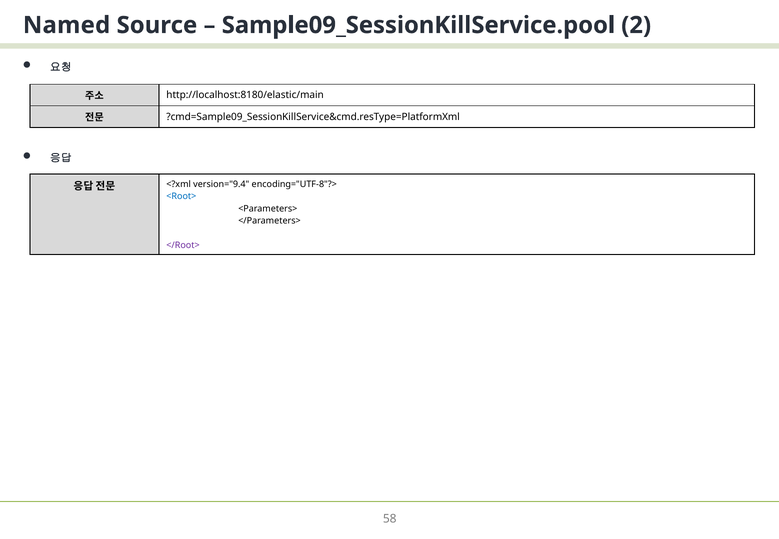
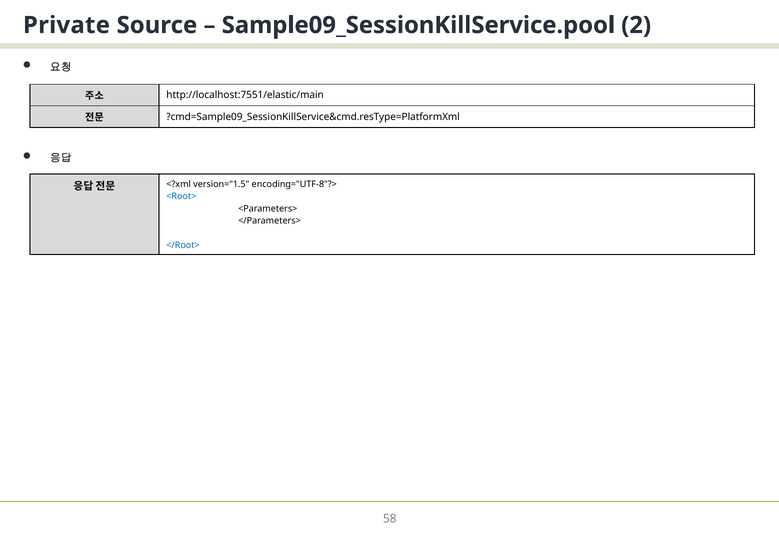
Named: Named -> Private
http://localhost:8180/elastic/main: http://localhost:8180/elastic/main -> http://localhost:7551/elastic/main
version="9.4: version="9.4 -> version="1.5
</Root> colour: purple -> blue
